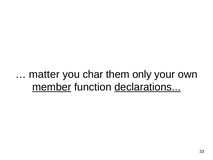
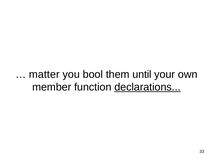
char: char -> bool
only: only -> until
member underline: present -> none
